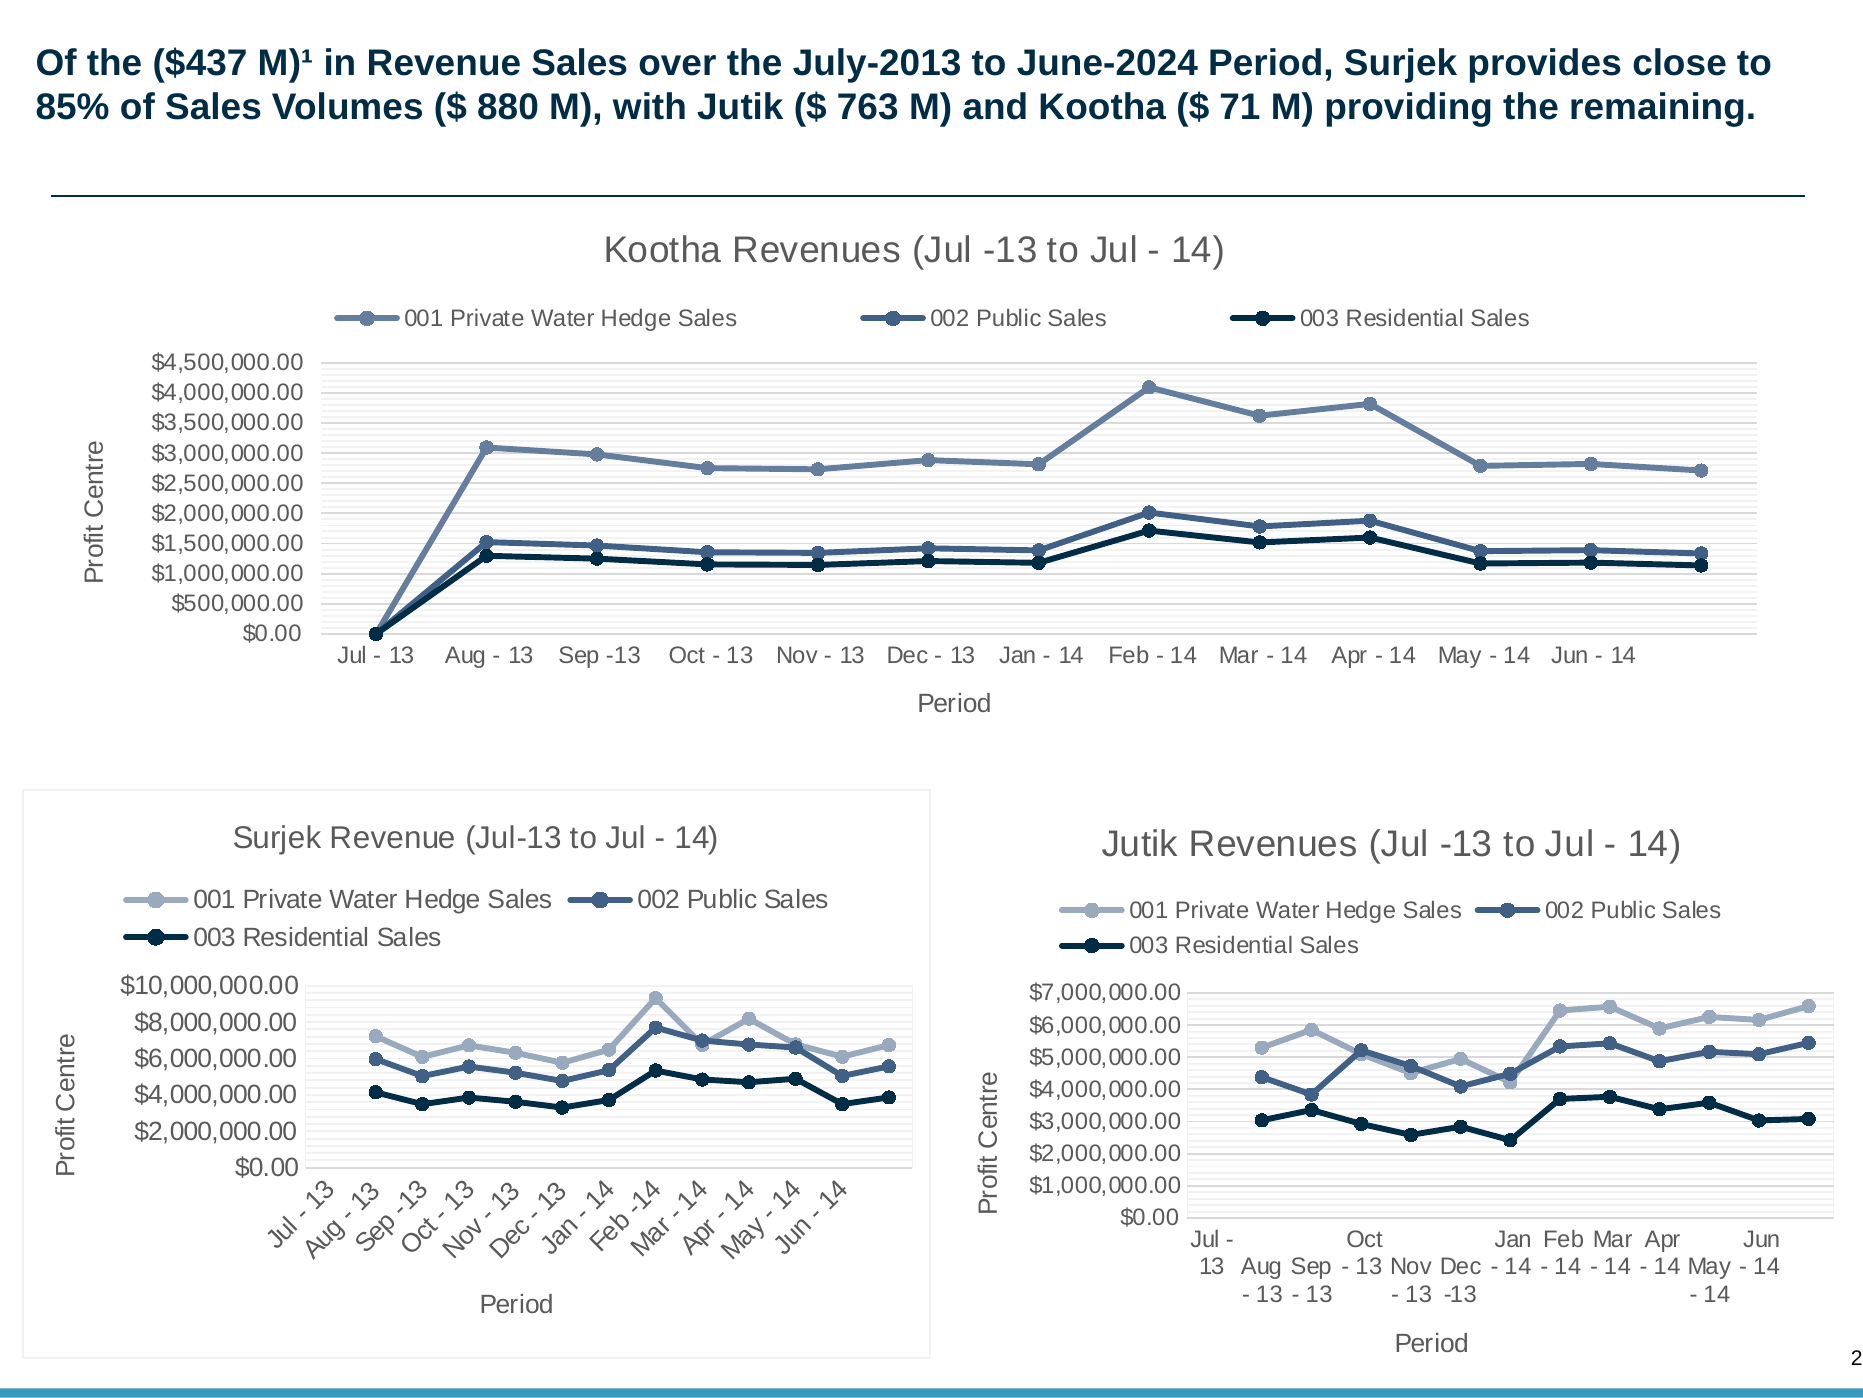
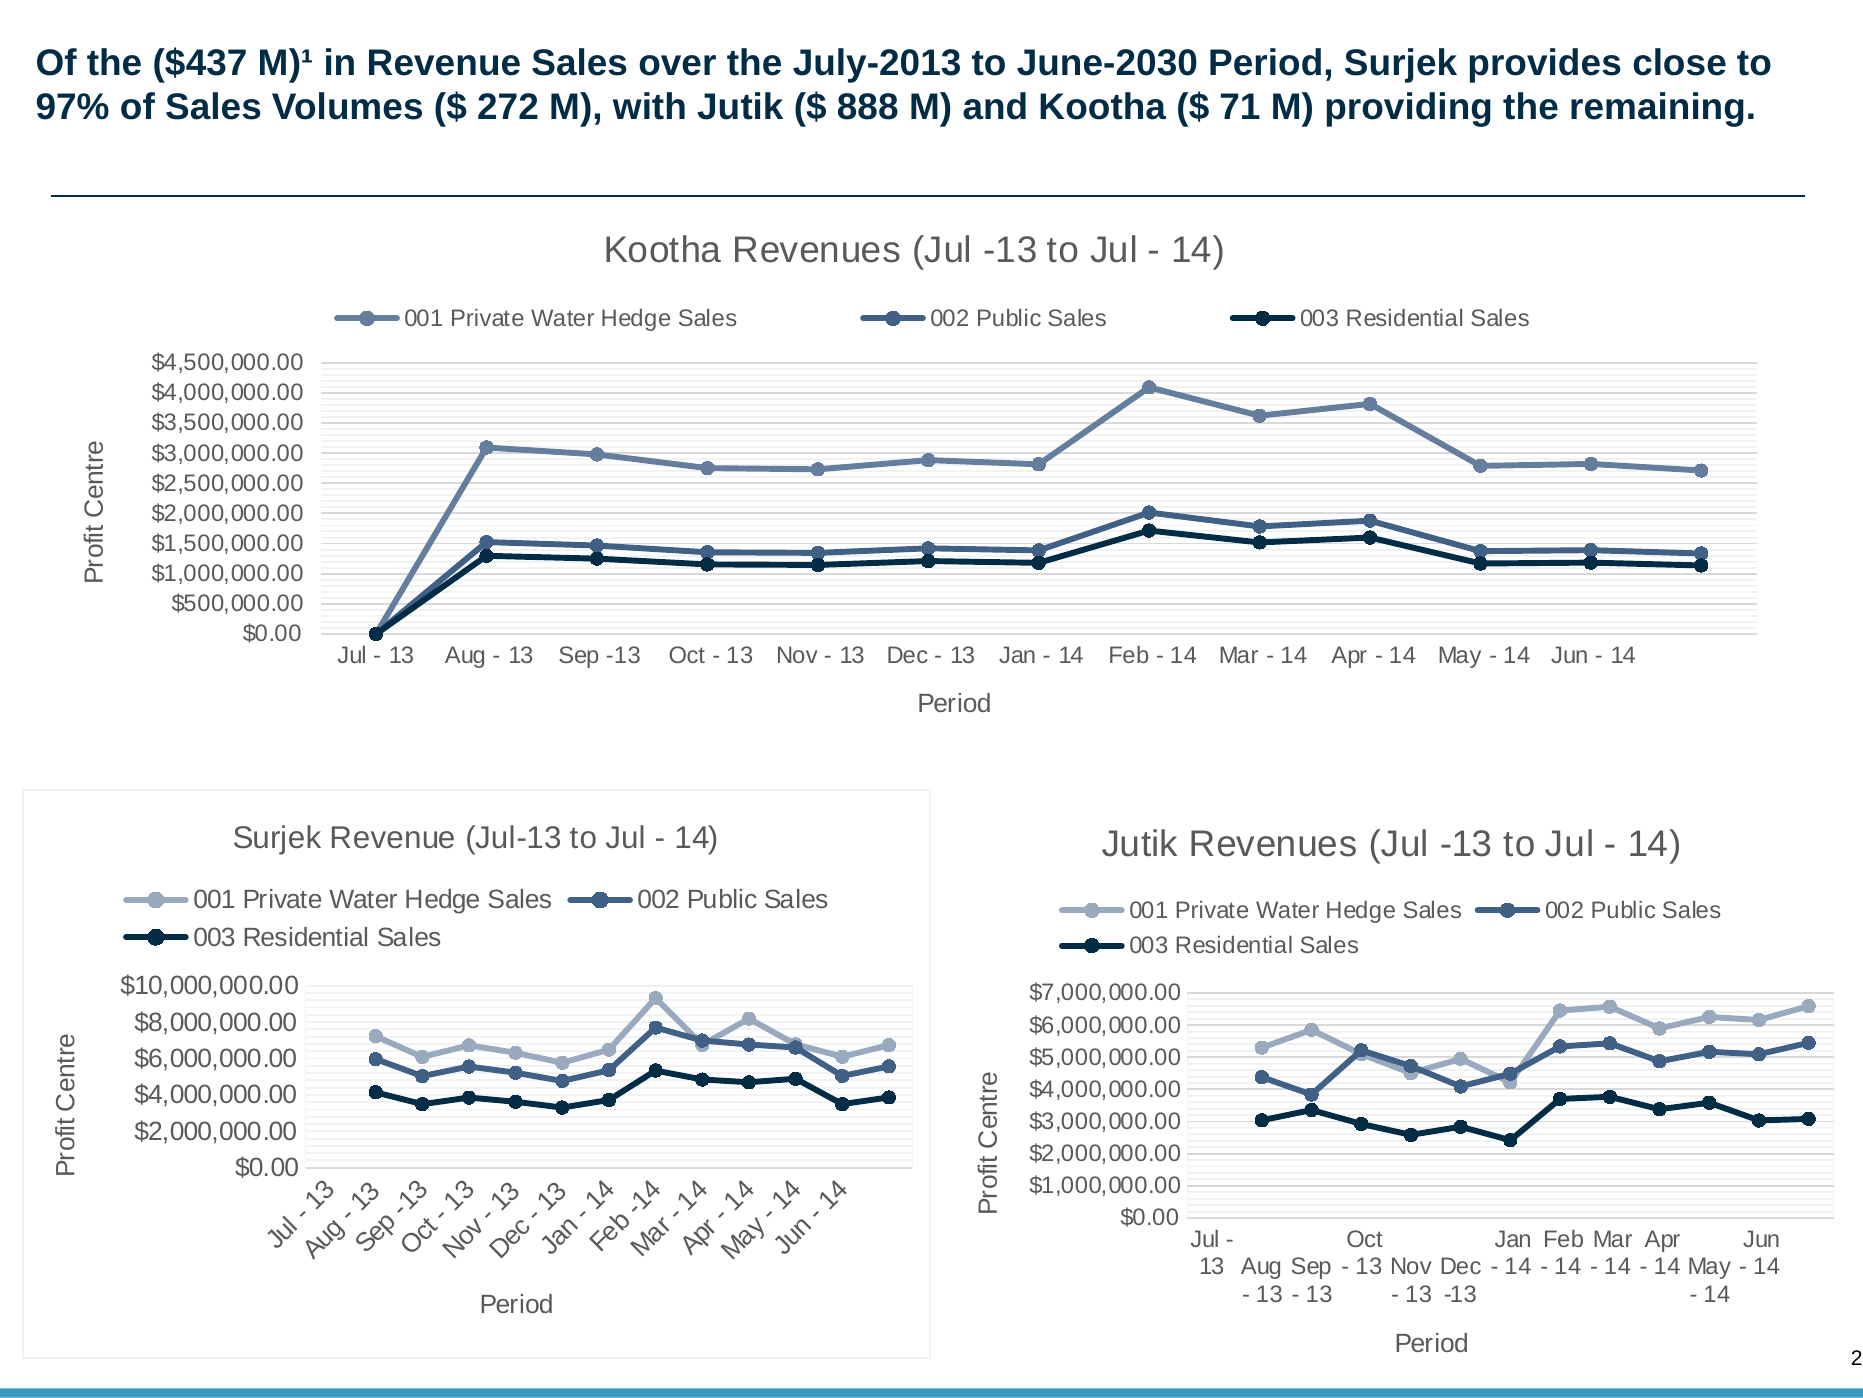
June-2024: June-2024 -> June-2030
85%: 85% -> 97%
880: 880 -> 272
763: 763 -> 888
